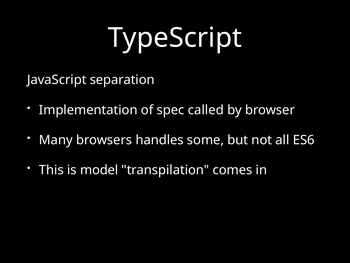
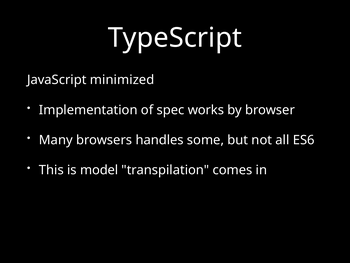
separation: separation -> minimized
called: called -> works
